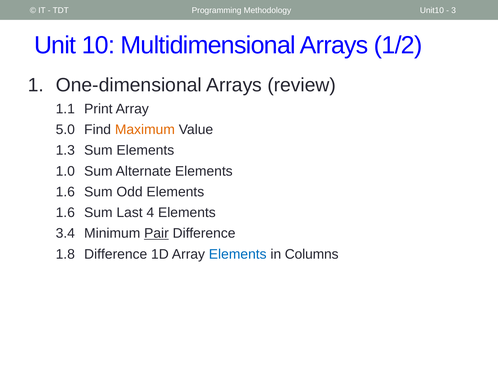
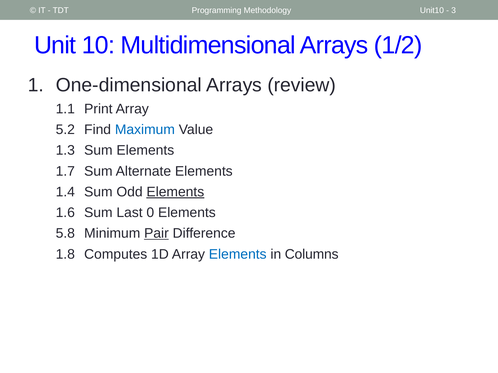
5.0: 5.0 -> 5.2
Maximum colour: orange -> blue
1.0: 1.0 -> 1.7
1.6 at (65, 192): 1.6 -> 1.4
Elements at (175, 192) underline: none -> present
4: 4 -> 0
3.4: 3.4 -> 5.8
1.8 Difference: Difference -> Computes
